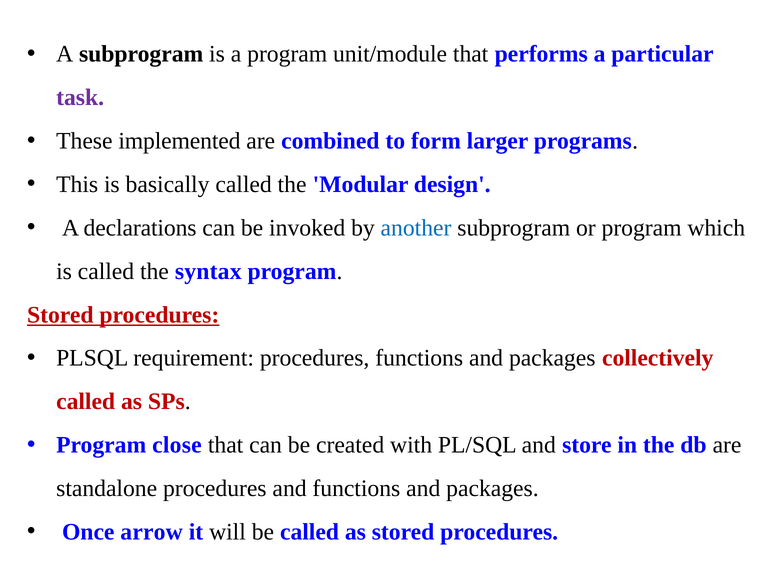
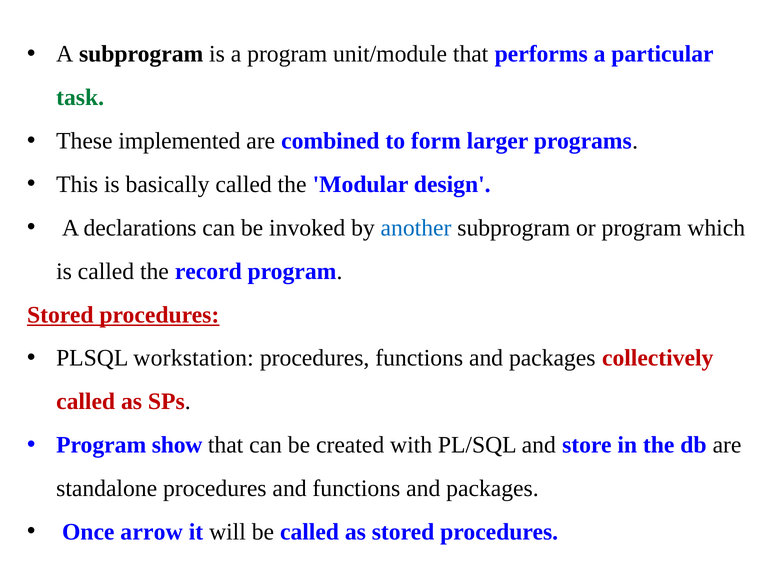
task colour: purple -> green
syntax: syntax -> record
requirement: requirement -> workstation
close: close -> show
